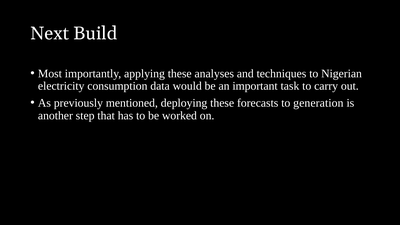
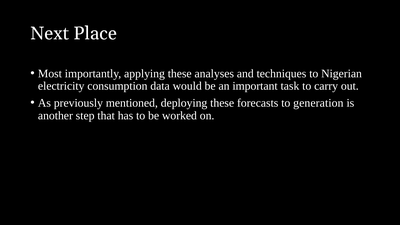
Build: Build -> Place
